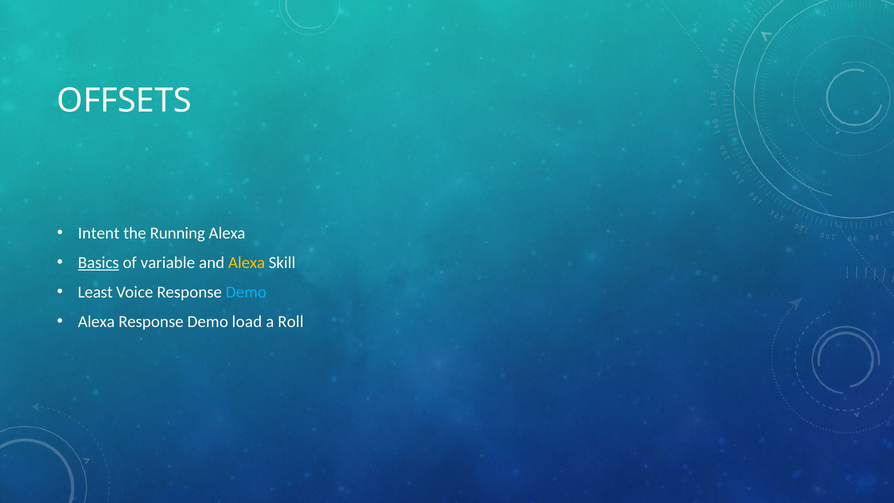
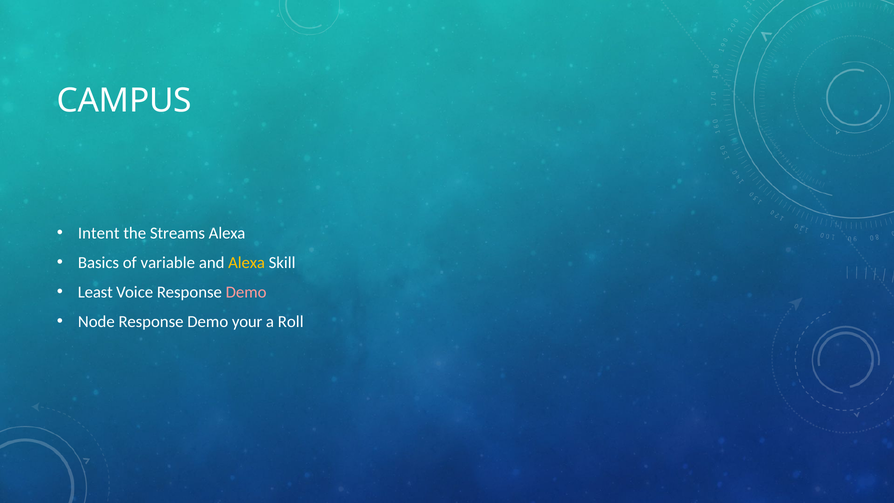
OFFSETS: OFFSETS -> CAMPUS
Running: Running -> Streams
Basics underline: present -> none
Demo at (246, 292) colour: light blue -> pink
Alexa at (96, 321): Alexa -> Node
load: load -> your
